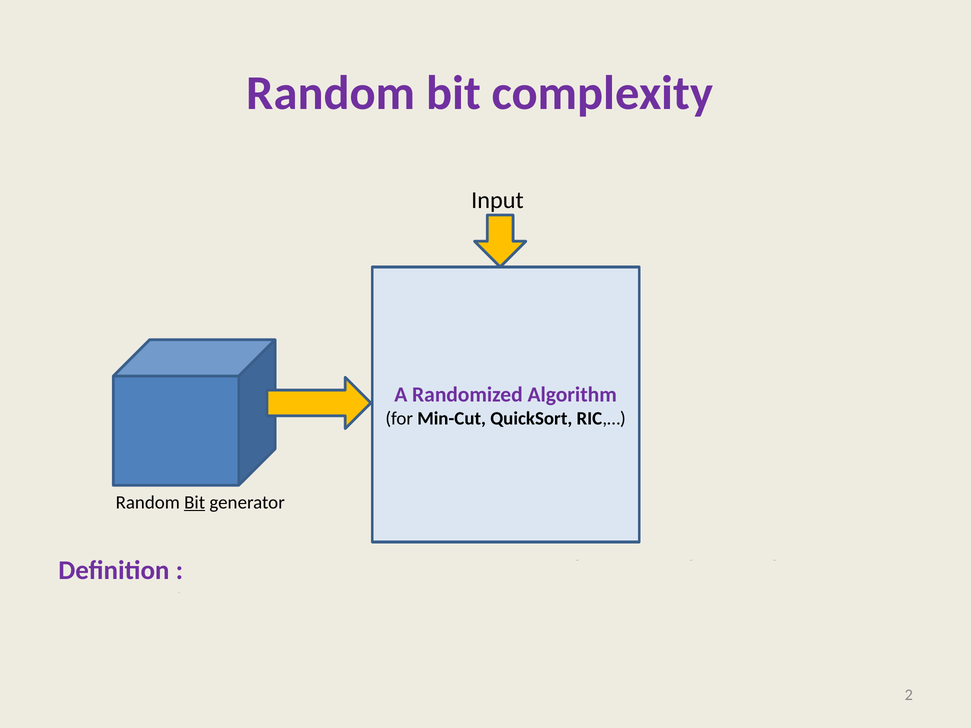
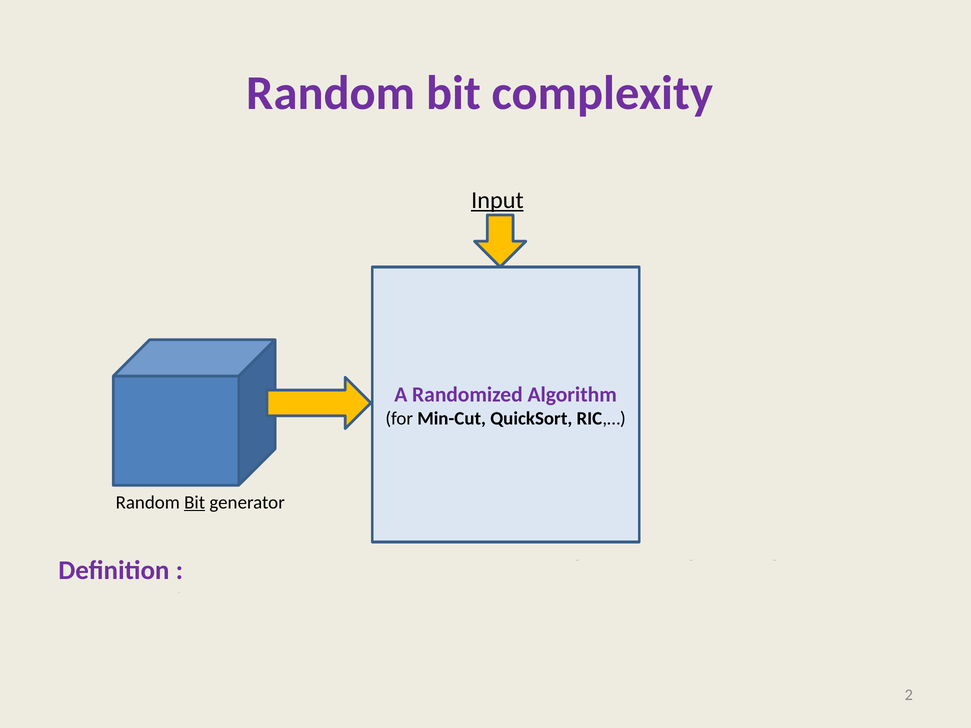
Input underline: none -> present
